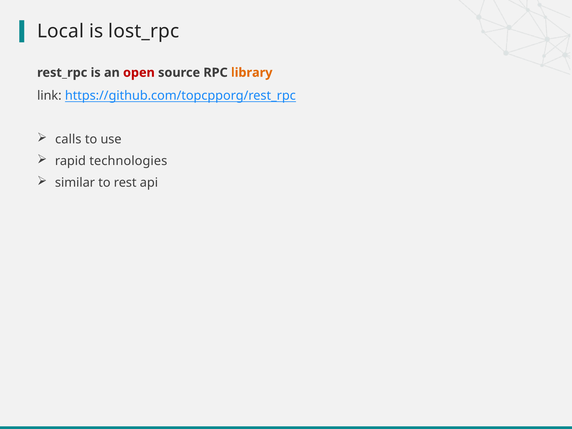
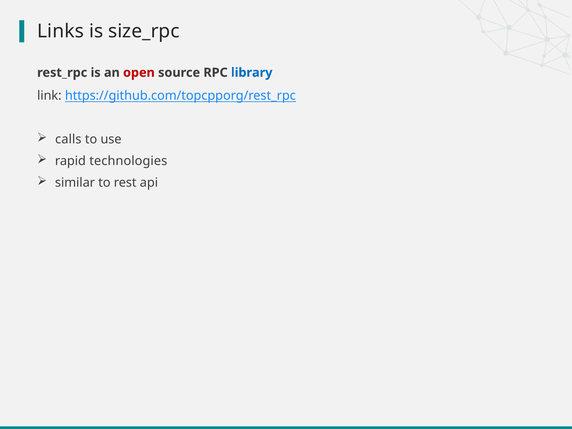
Local: Local -> Links
lost_rpc: lost_rpc -> size_rpc
library colour: orange -> blue
